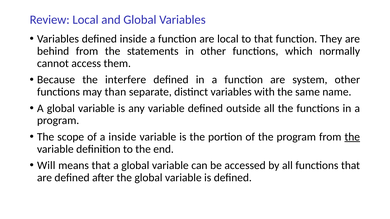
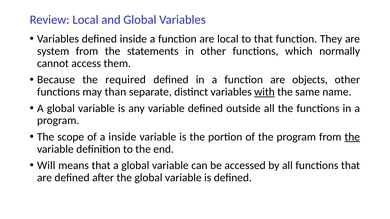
behind: behind -> system
interfere: interfere -> required
system: system -> objects
with underline: none -> present
